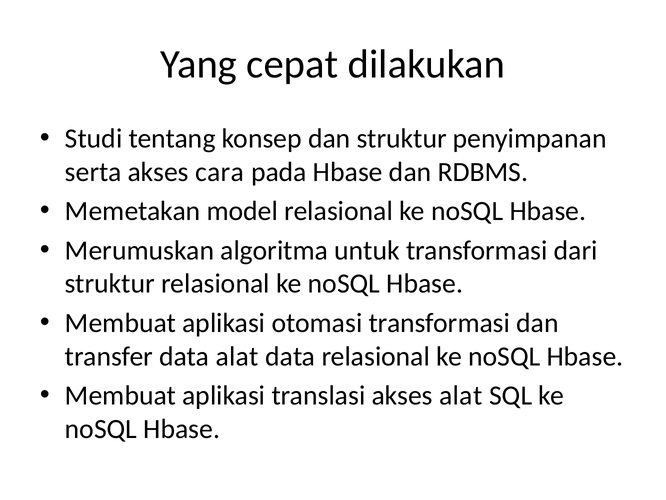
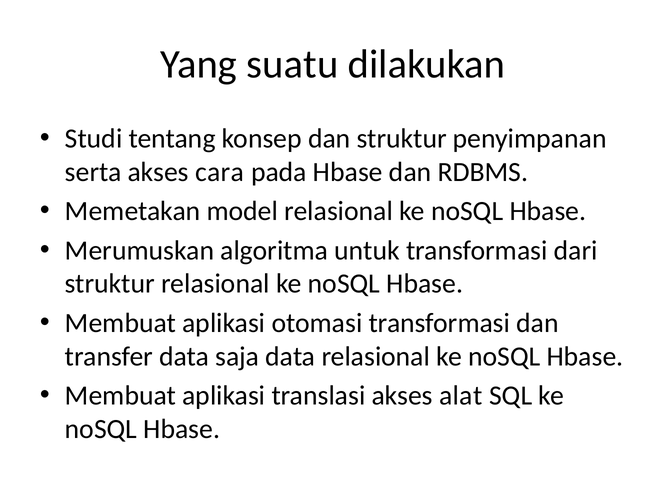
cepat: cepat -> suatu
data alat: alat -> saja
